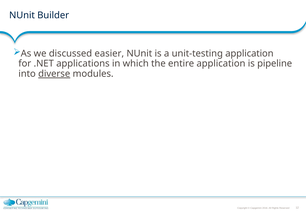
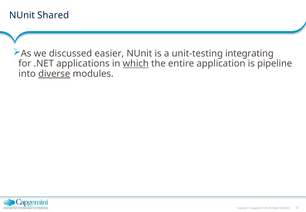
Builder: Builder -> Shared
unit-testing application: application -> integrating
which underline: none -> present
